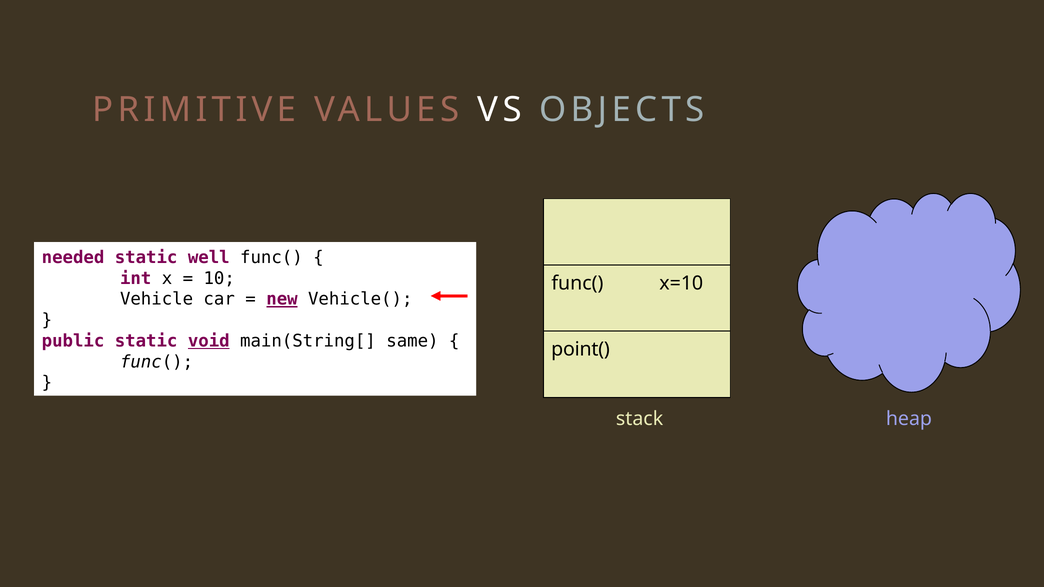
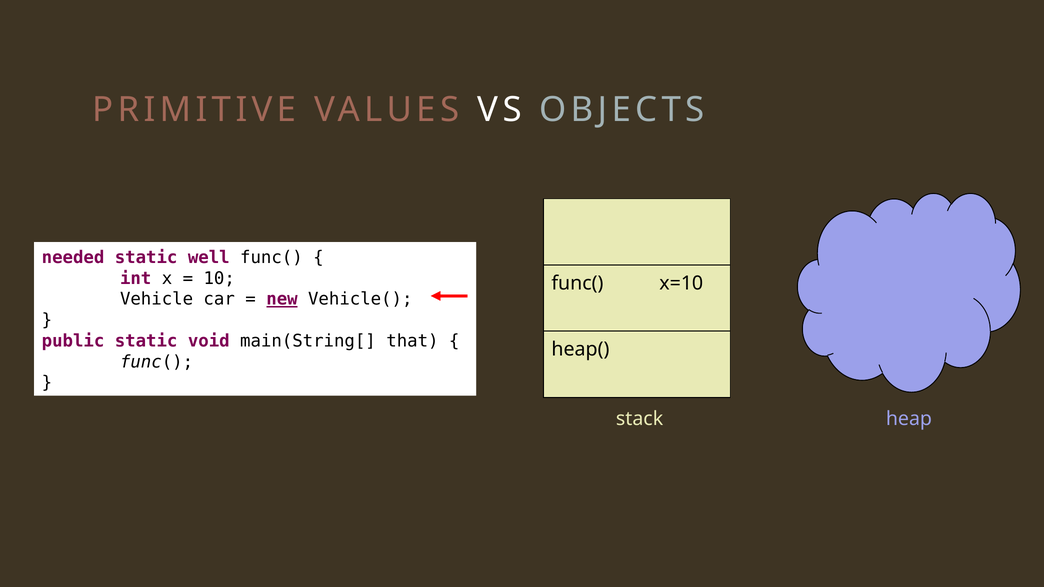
void underline: present -> none
same: same -> that
point(: point( -> heap(
